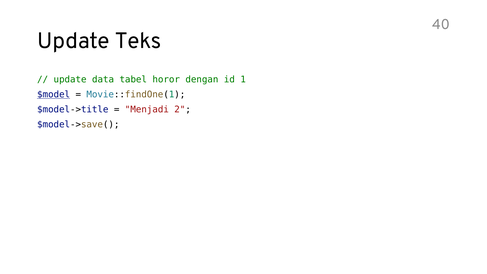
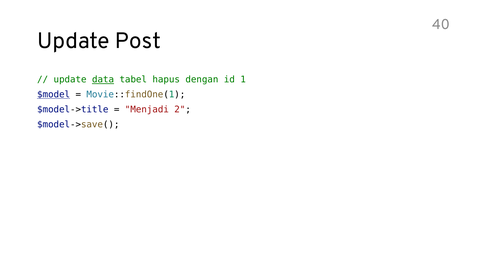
Teks: Teks -> Post
data underline: none -> present
horor: horor -> hapus
